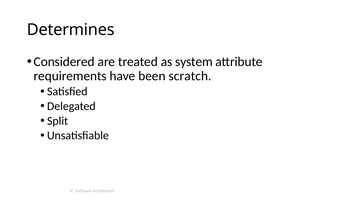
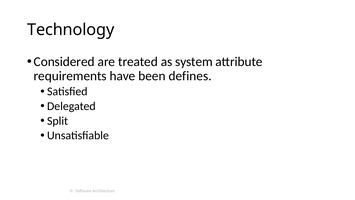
Determines: Determines -> Technology
scratch: scratch -> defines
